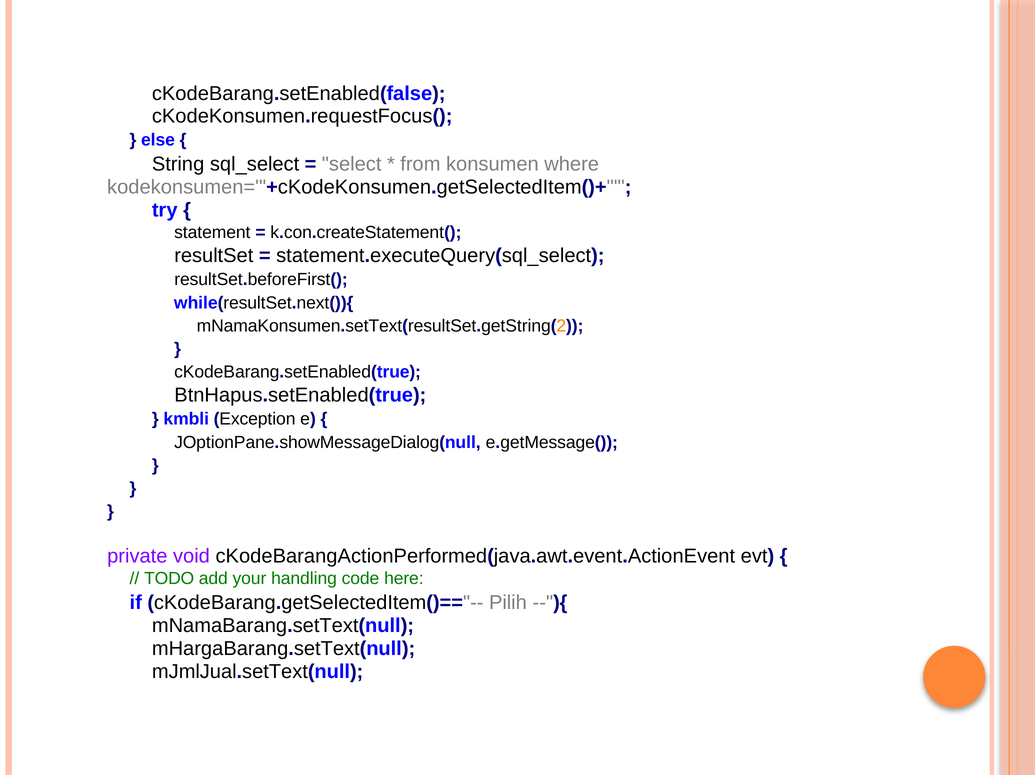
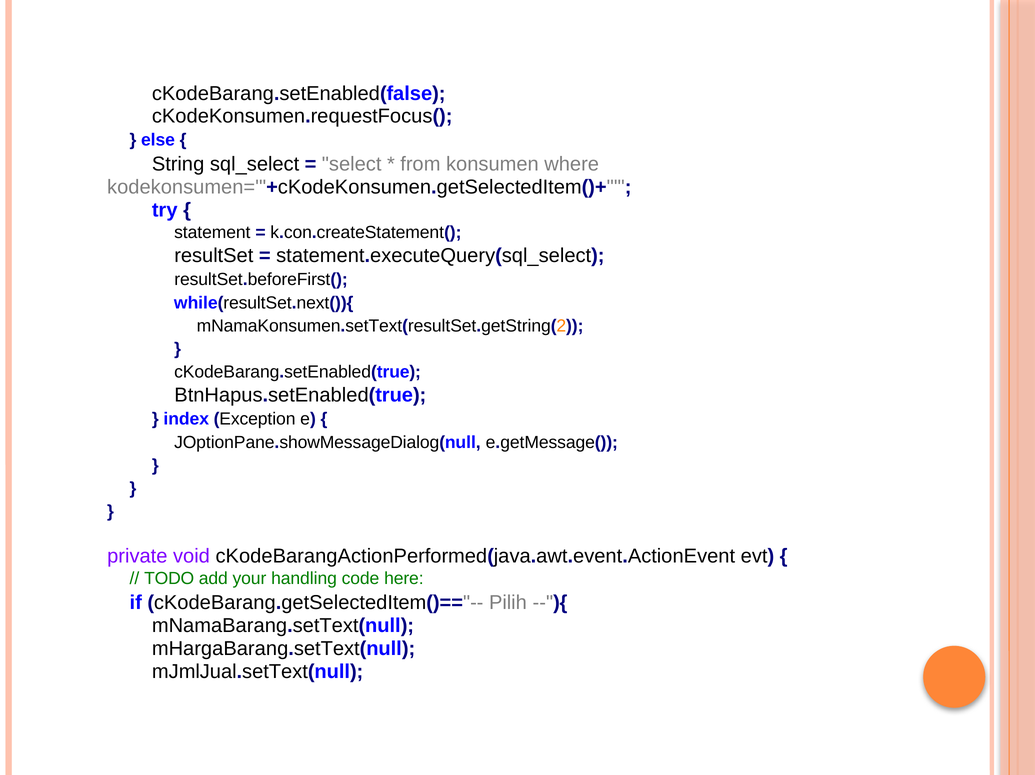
kmbli: kmbli -> index
